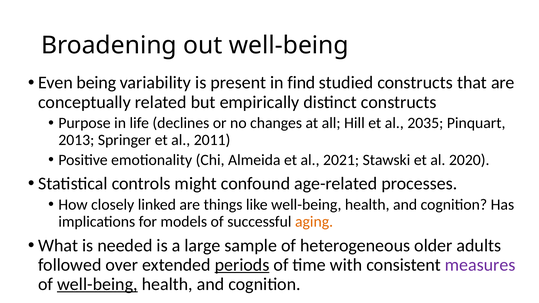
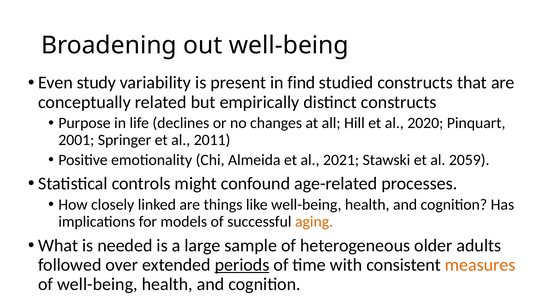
being: being -> study
2035: 2035 -> 2020
2013: 2013 -> 2001
2020: 2020 -> 2059
measures colour: purple -> orange
well-being at (97, 284) underline: present -> none
